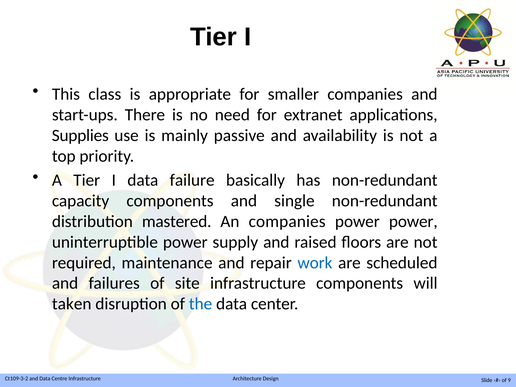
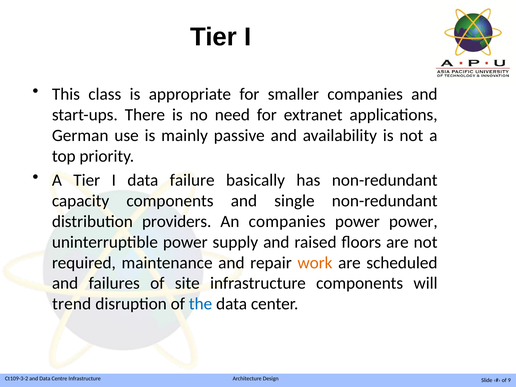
Supplies: Supplies -> German
mastered: mastered -> providers
work colour: blue -> orange
taken: taken -> trend
